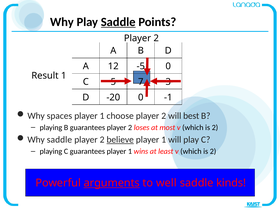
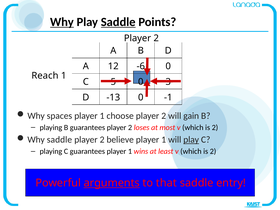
Why at (62, 22) underline: none -> present
-5: -5 -> -6
Result: Result -> Reach
7 at (141, 82): 7 -> 0
-20: -20 -> -13
best: best -> gain
believe underline: present -> none
play at (191, 140) underline: none -> present
well: well -> that
kinds: kinds -> entry
